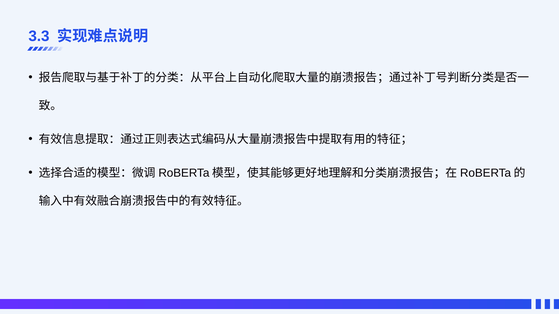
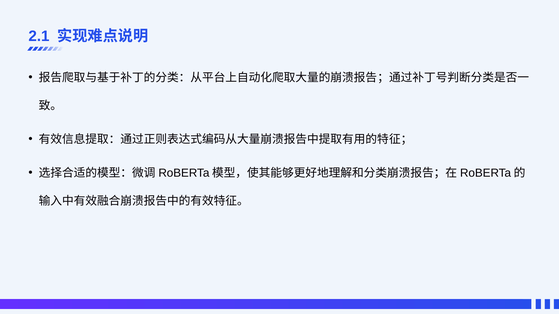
3.3: 3.3 -> 2.1
